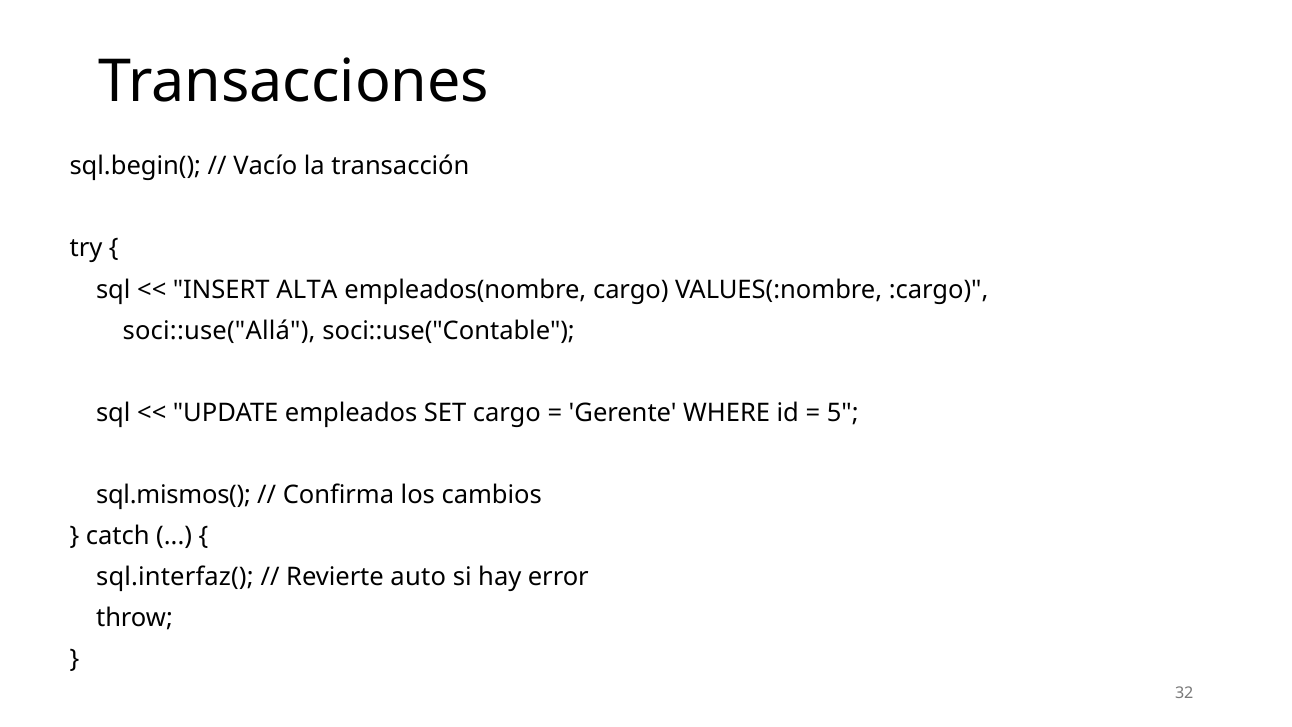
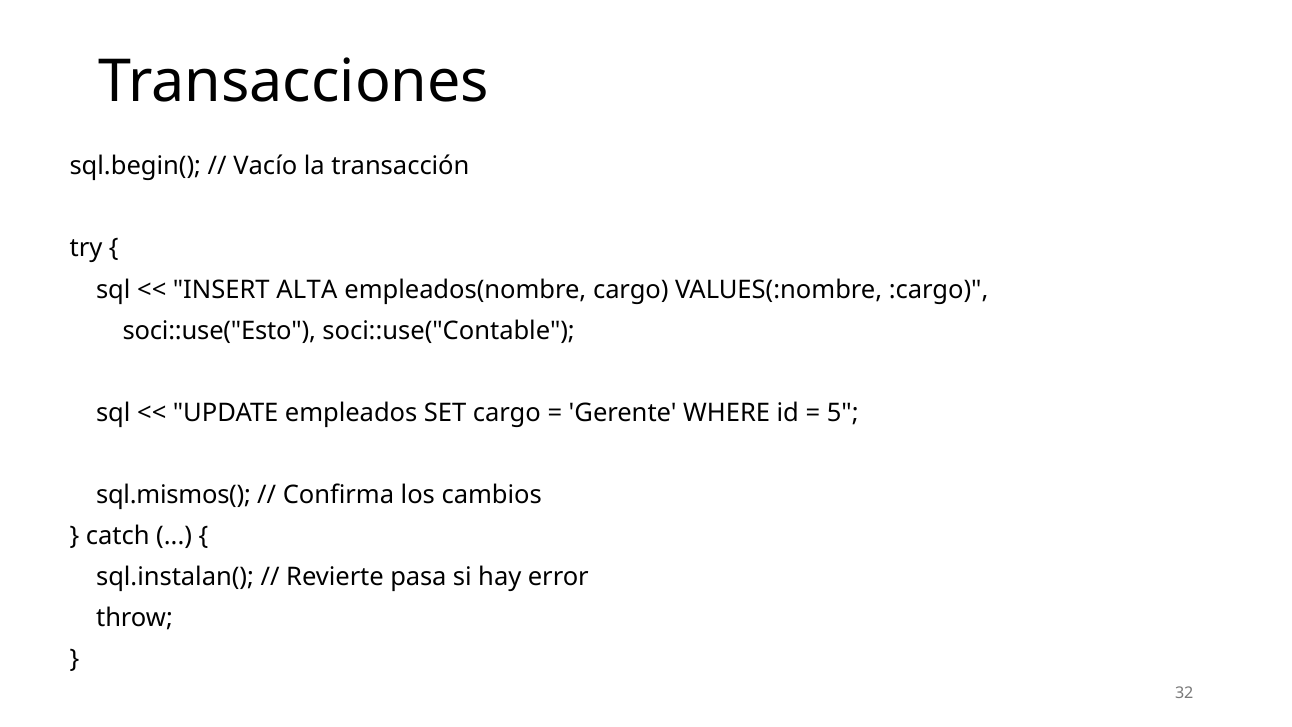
soci::use("Allá: soci::use("Allá -> soci::use("Esto
sql.interfaz(: sql.interfaz( -> sql.instalan(
auto: auto -> pasa
